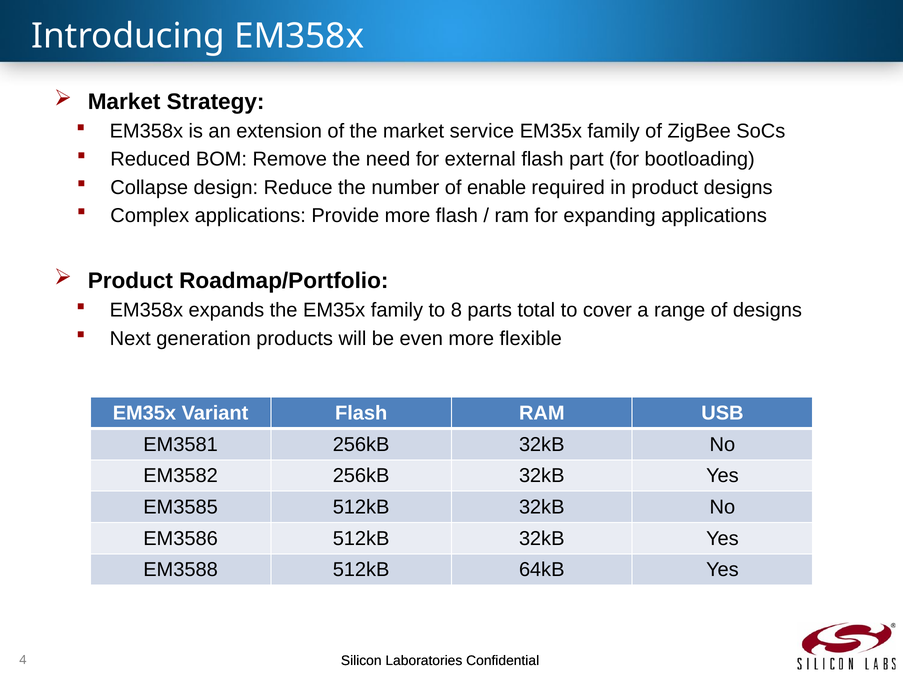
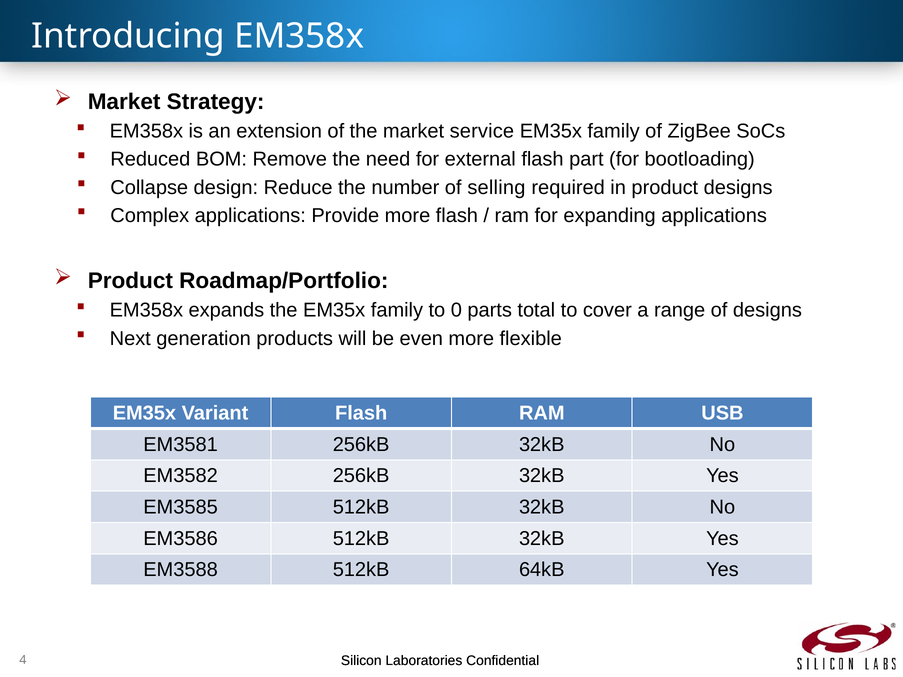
enable: enable -> selling
8: 8 -> 0
